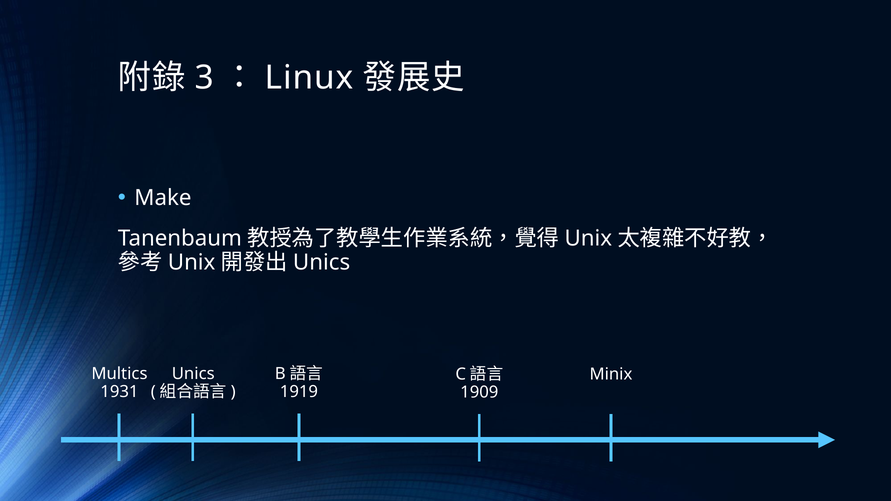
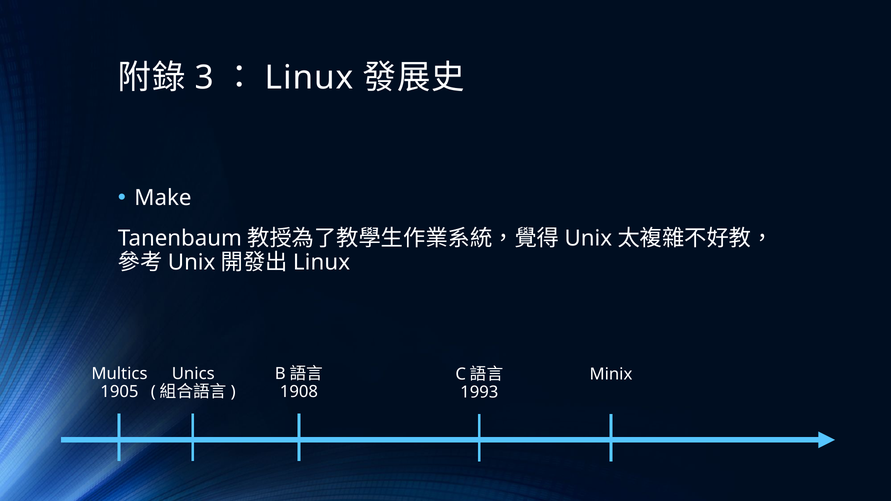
Unics at (322, 263): Unics -> Linux
1931: 1931 -> 1905
1919: 1919 -> 1908
1909: 1909 -> 1993
